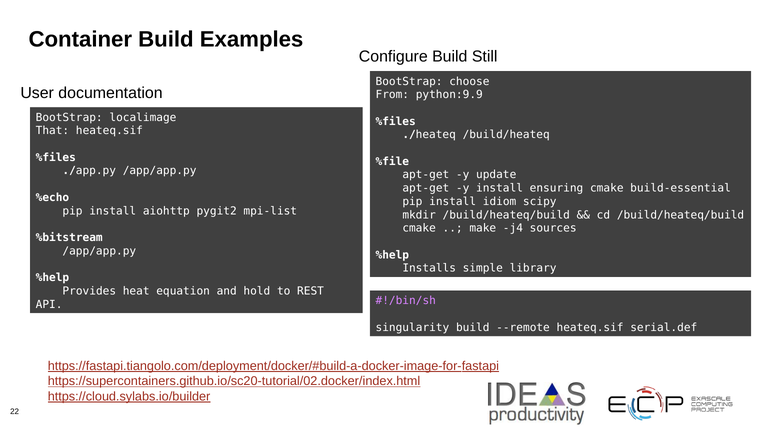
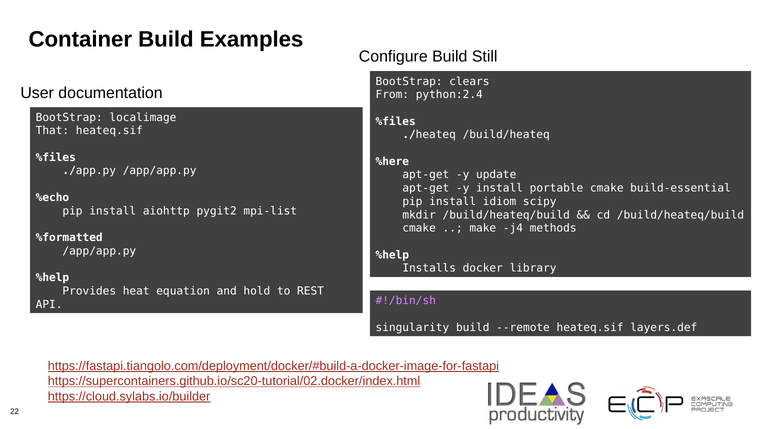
choose: choose -> clears
python:9.9: python:9.9 -> python:2.4
%file: %file -> %here
ensuring: ensuring -> portable
sources: sources -> methods
%bitstream: %bitstream -> %formatted
simple: simple -> docker
serial.def: serial.def -> layers.def
